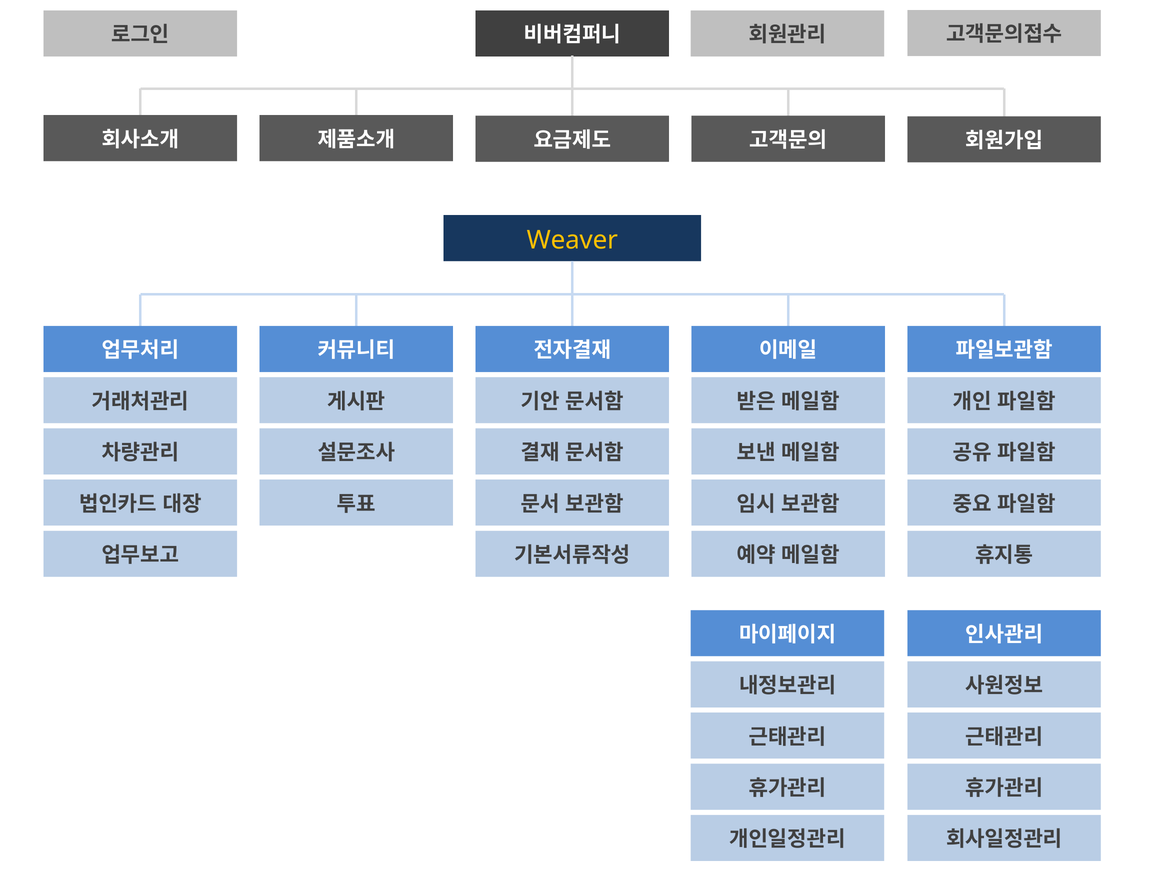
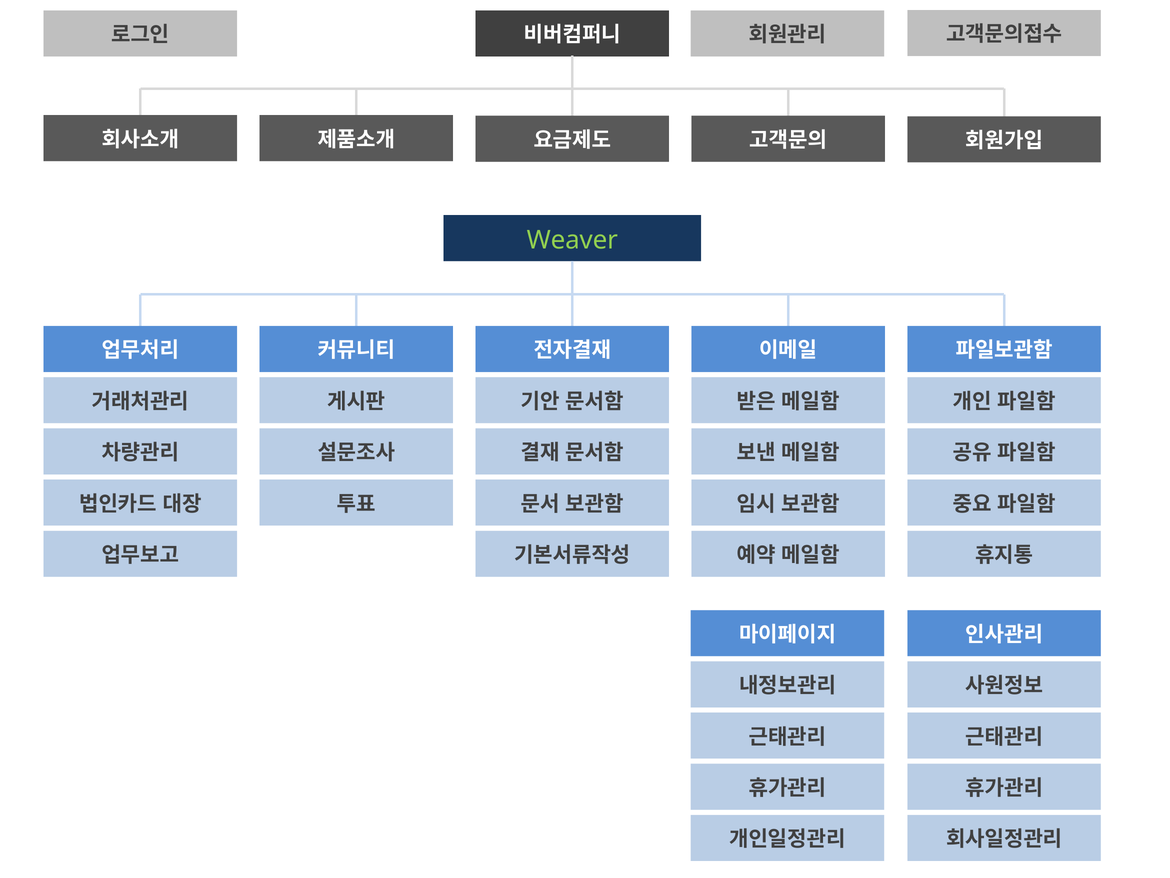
Weaver colour: yellow -> light green
